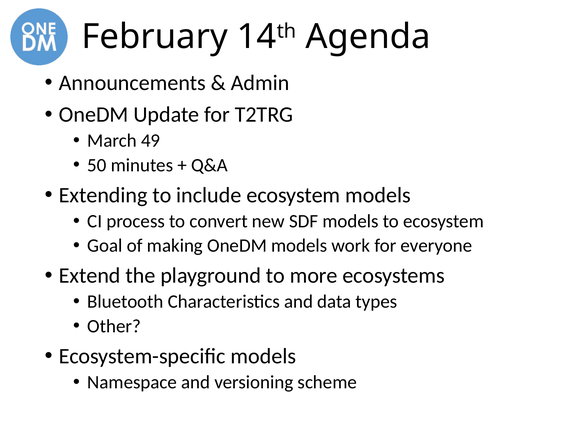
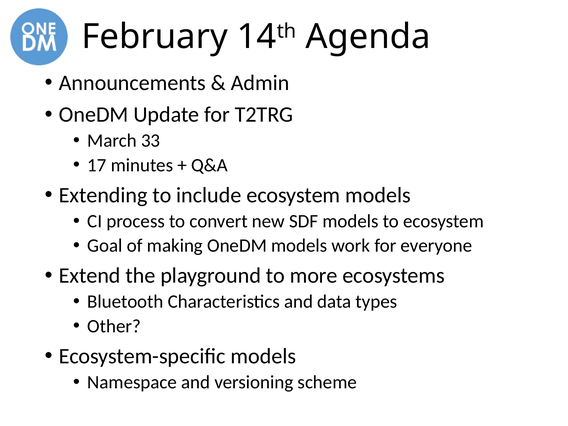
49: 49 -> 33
50: 50 -> 17
